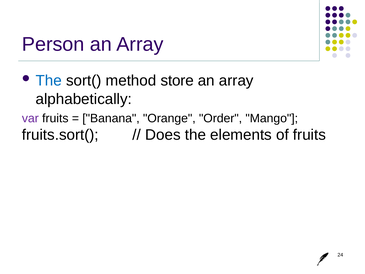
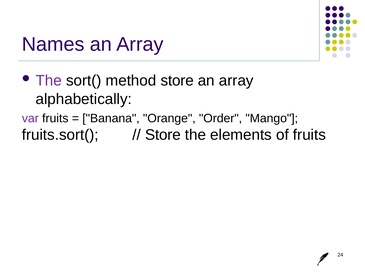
Person: Person -> Names
The at (49, 81) colour: blue -> purple
Does at (163, 135): Does -> Store
